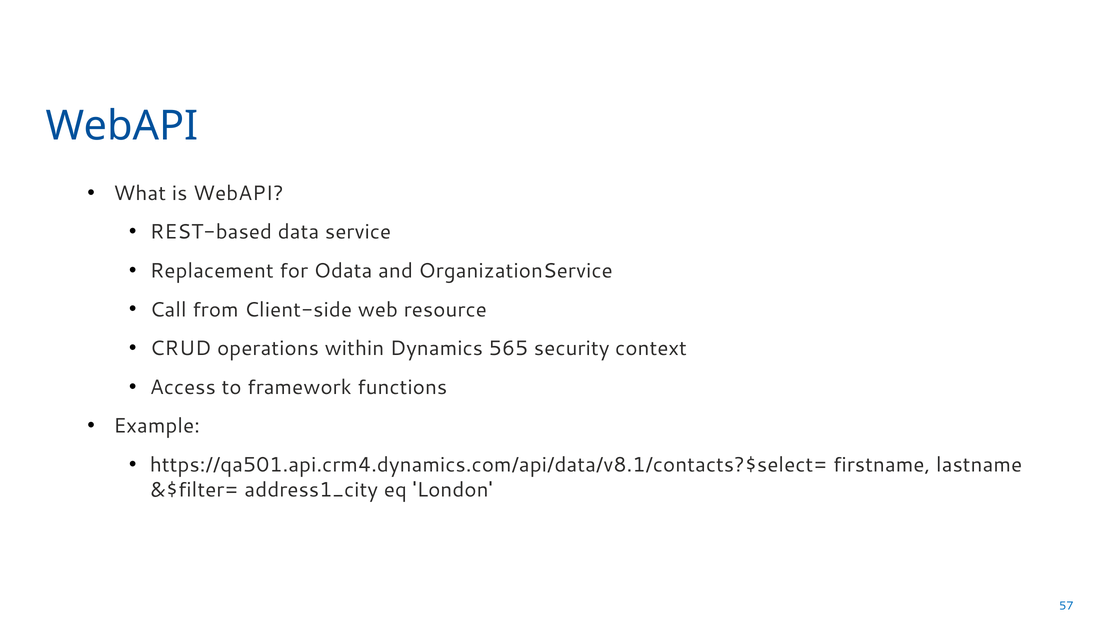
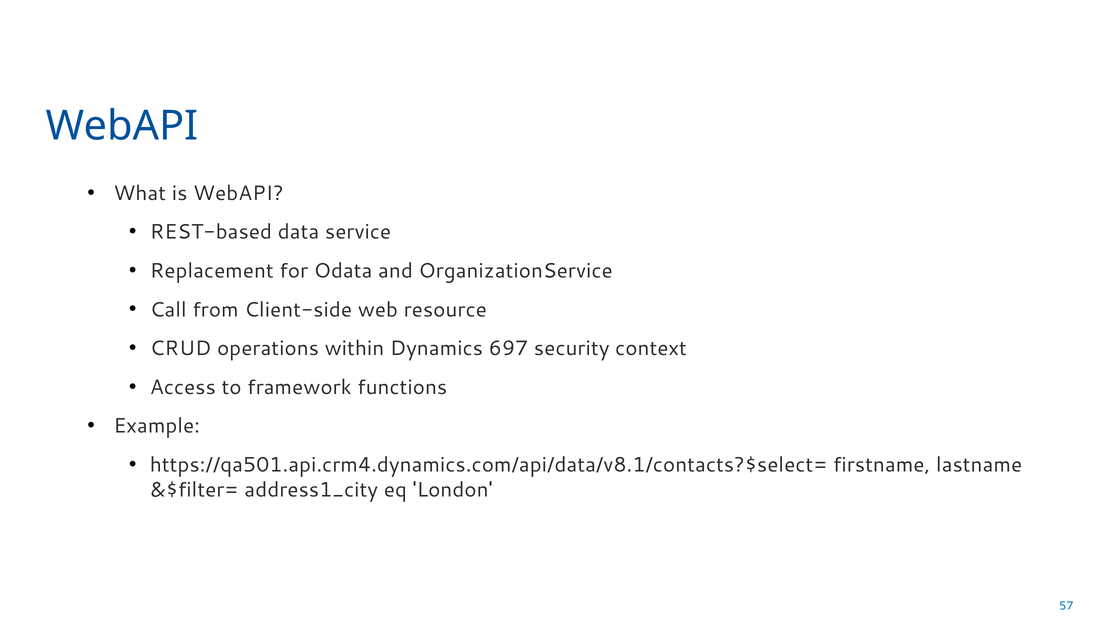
565: 565 -> 697
